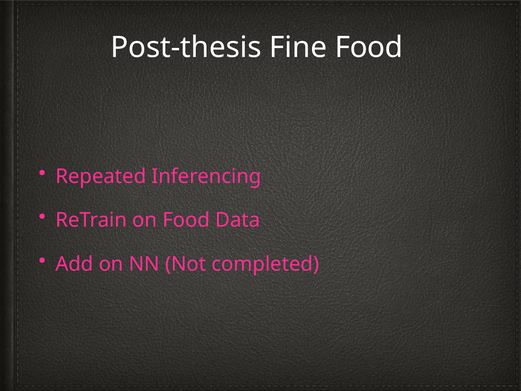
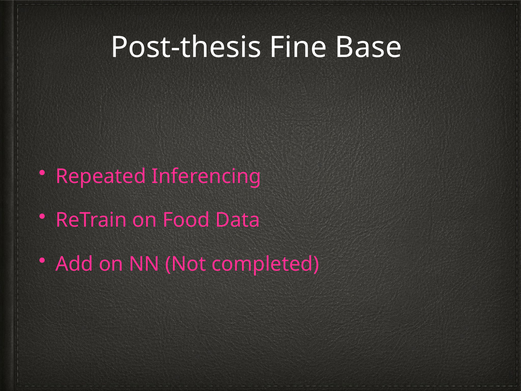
Fine Food: Food -> Base
